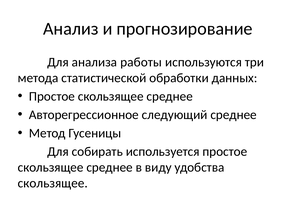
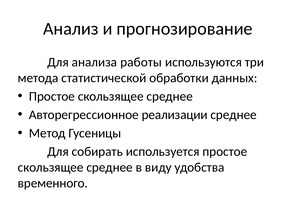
следующий: следующий -> реализации
скользящее at (53, 183): скользящее -> временного
